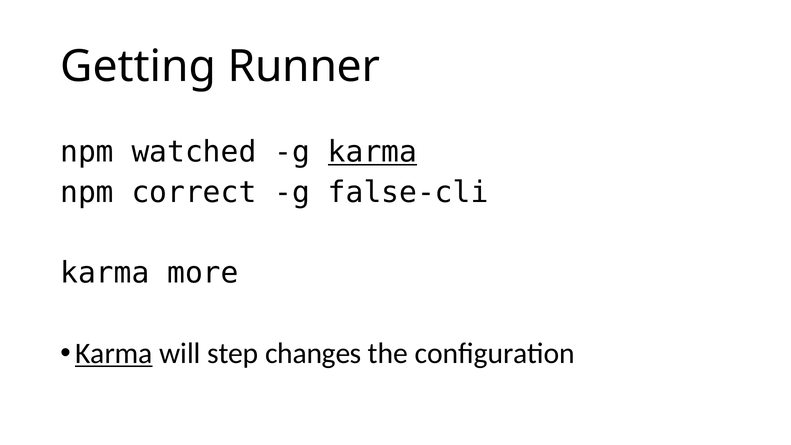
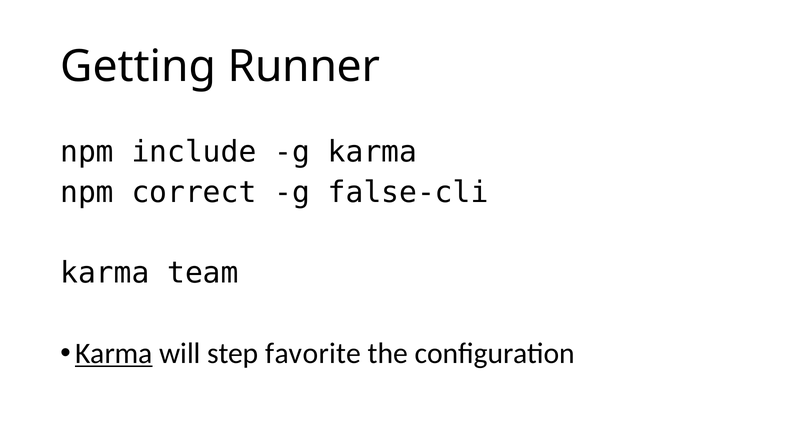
watched: watched -> include
karma at (372, 152) underline: present -> none
more: more -> team
changes: changes -> favorite
